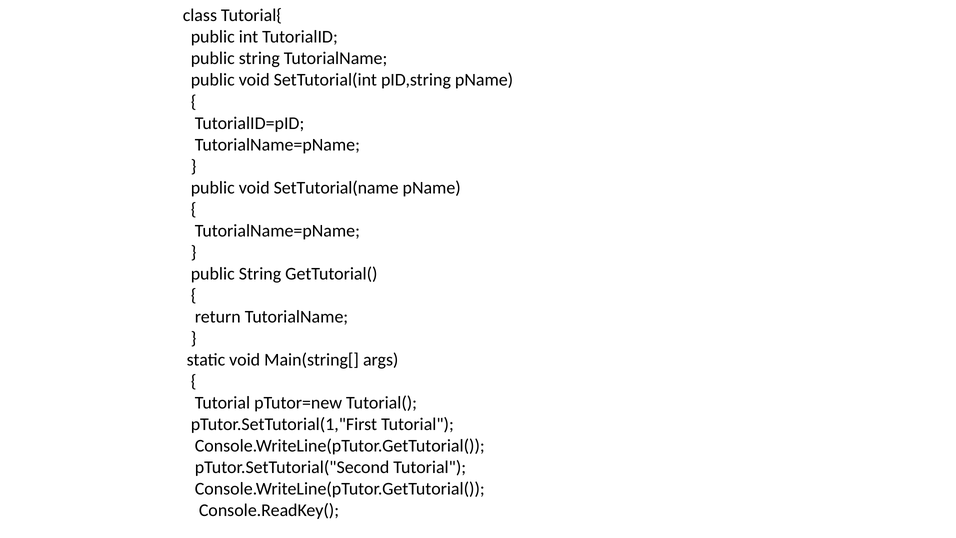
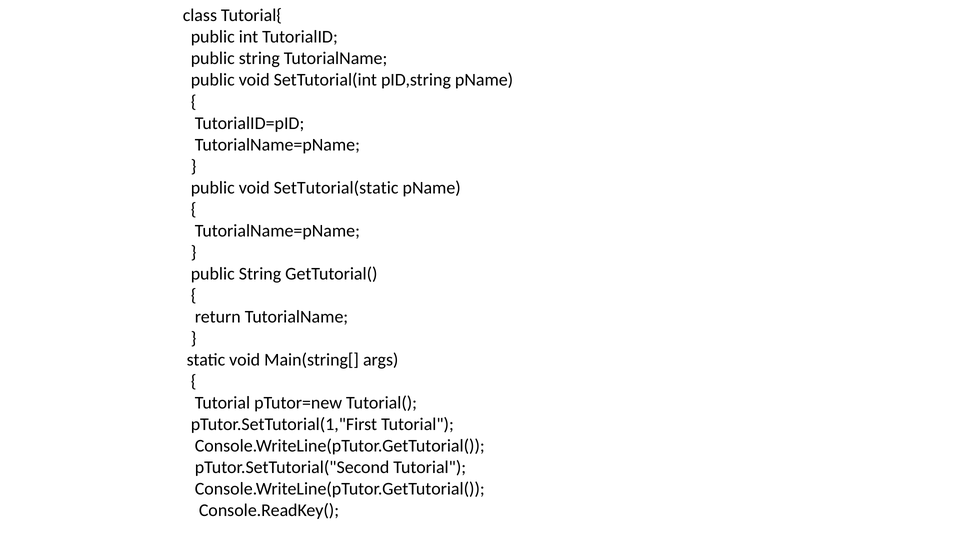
SetTutorial(name: SetTutorial(name -> SetTutorial(static
